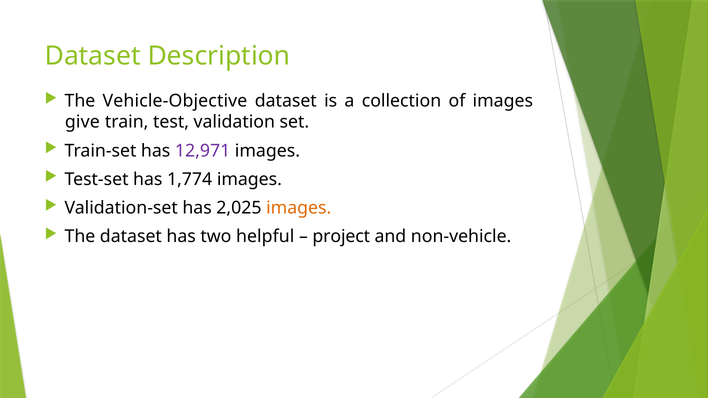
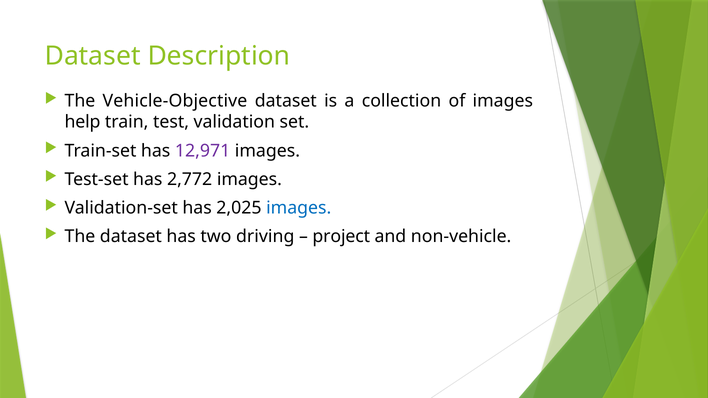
give: give -> help
1,774: 1,774 -> 2,772
images at (299, 208) colour: orange -> blue
helpful: helpful -> driving
